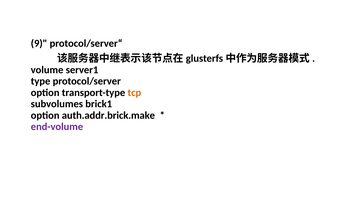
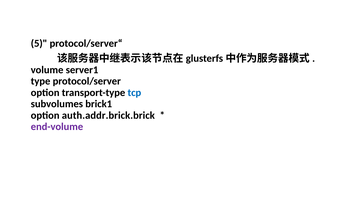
9: 9 -> 5
tcp colour: orange -> blue
auth.addr.brick.make: auth.addr.brick.make -> auth.addr.brick.brick
